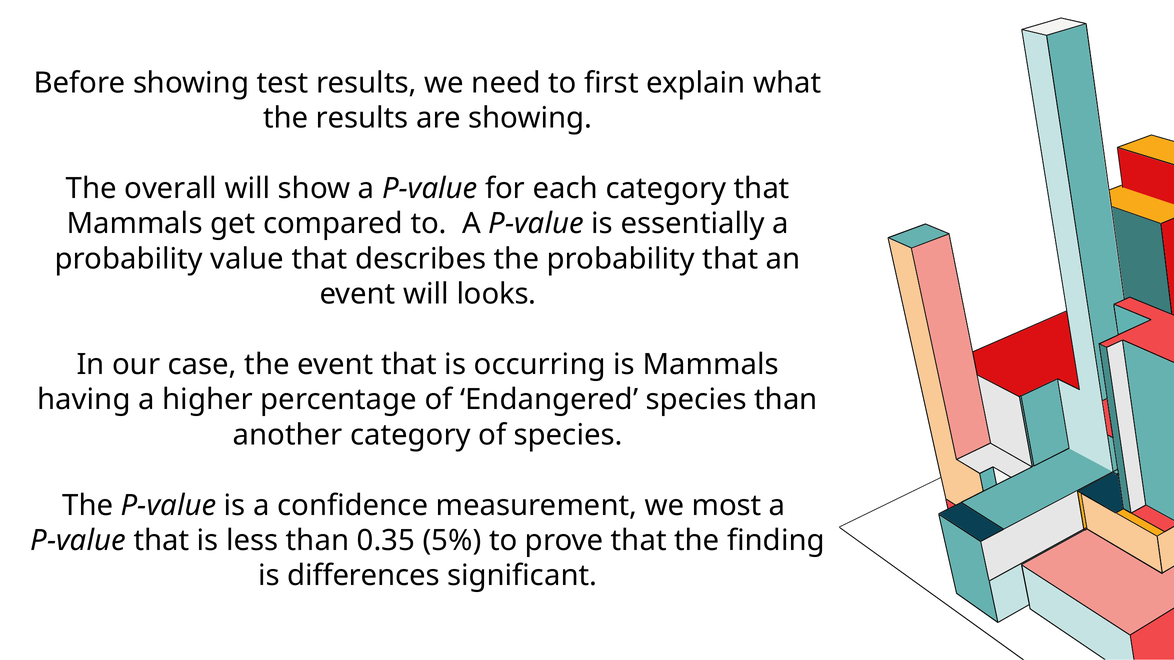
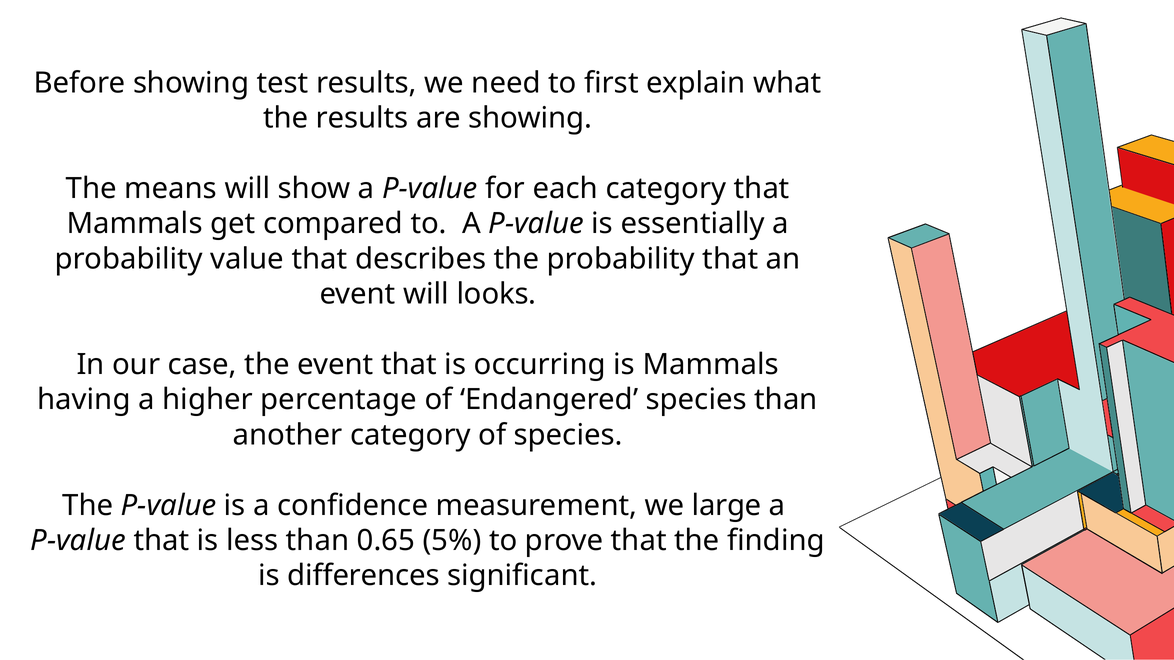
overall: overall -> means
most: most -> large
0.35: 0.35 -> 0.65
